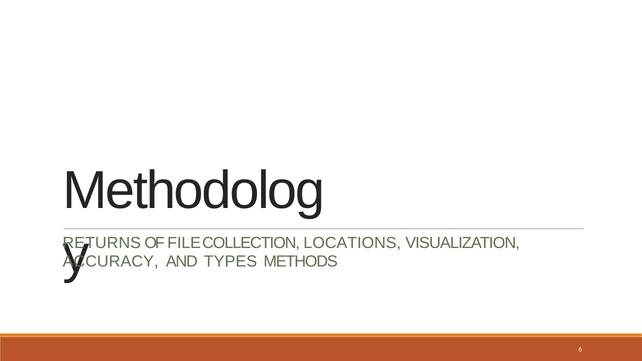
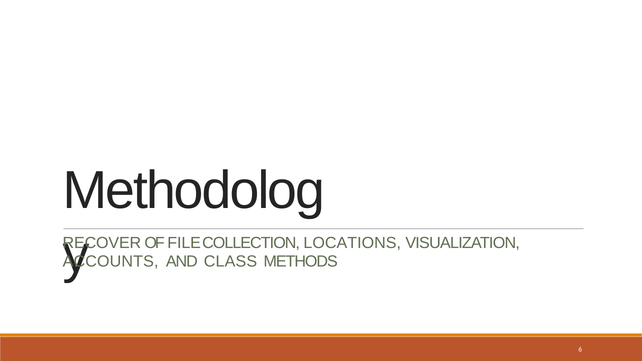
RETURNS: RETURNS -> RECOVER
ACCURACY: ACCURACY -> ACCOUNTS
TYPES: TYPES -> CLASS
